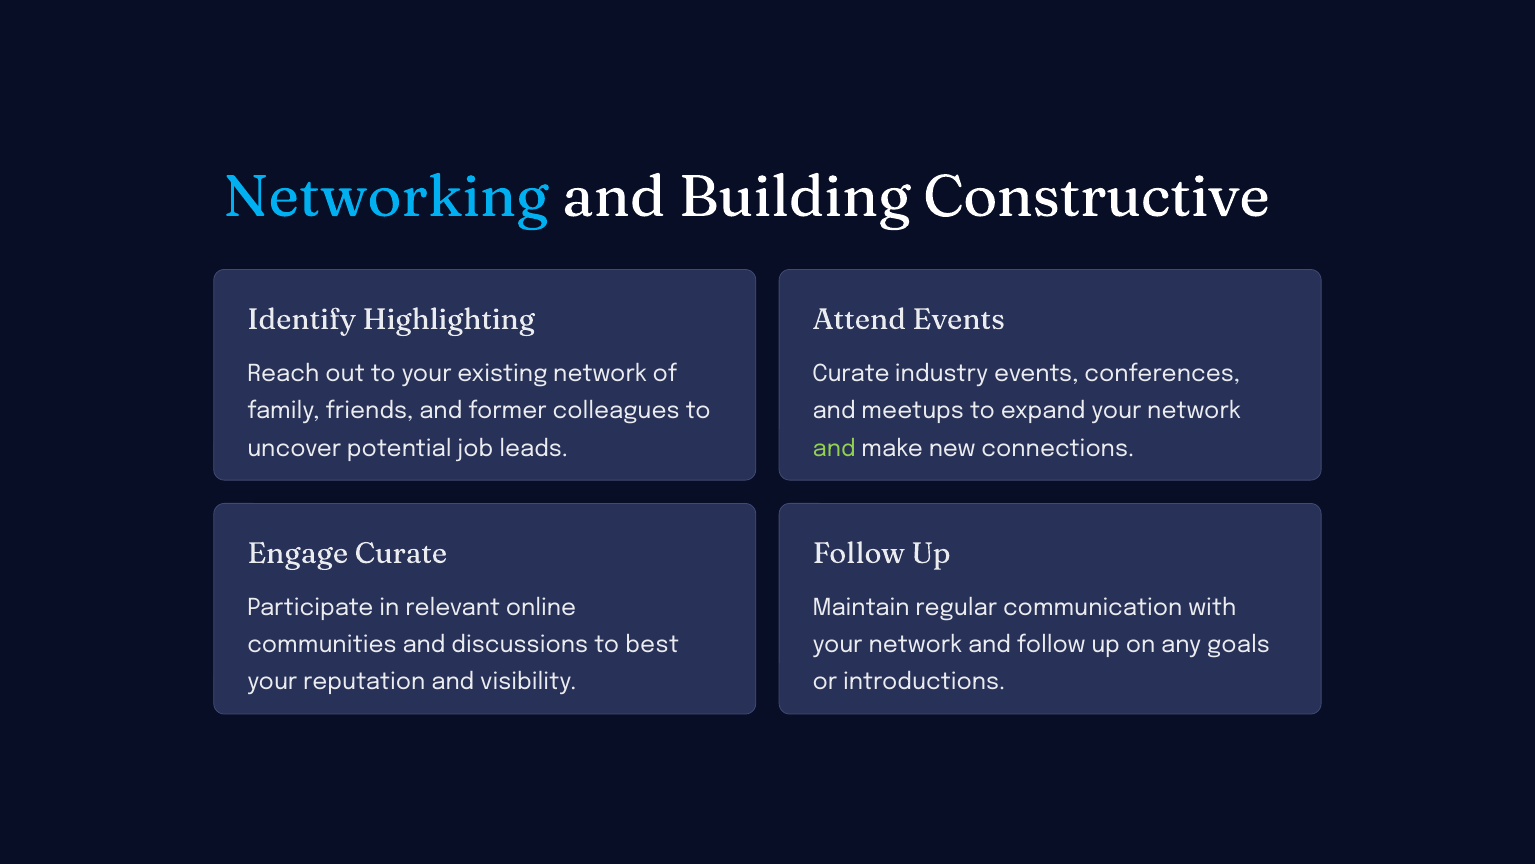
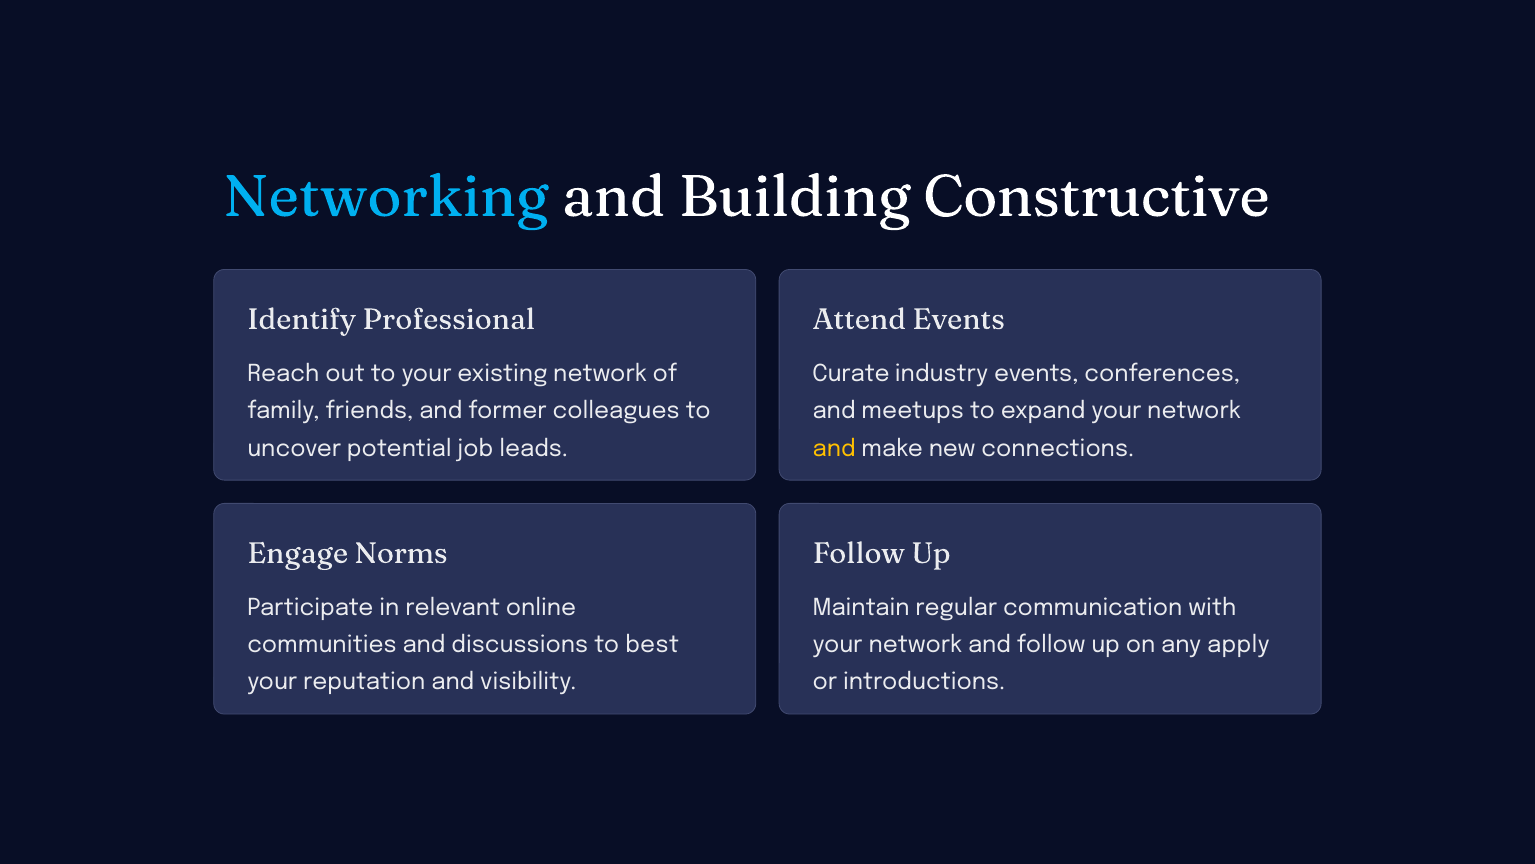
Highlighting: Highlighting -> Professional
and at (834, 448) colour: light green -> yellow
Engage Curate: Curate -> Norms
goals: goals -> apply
